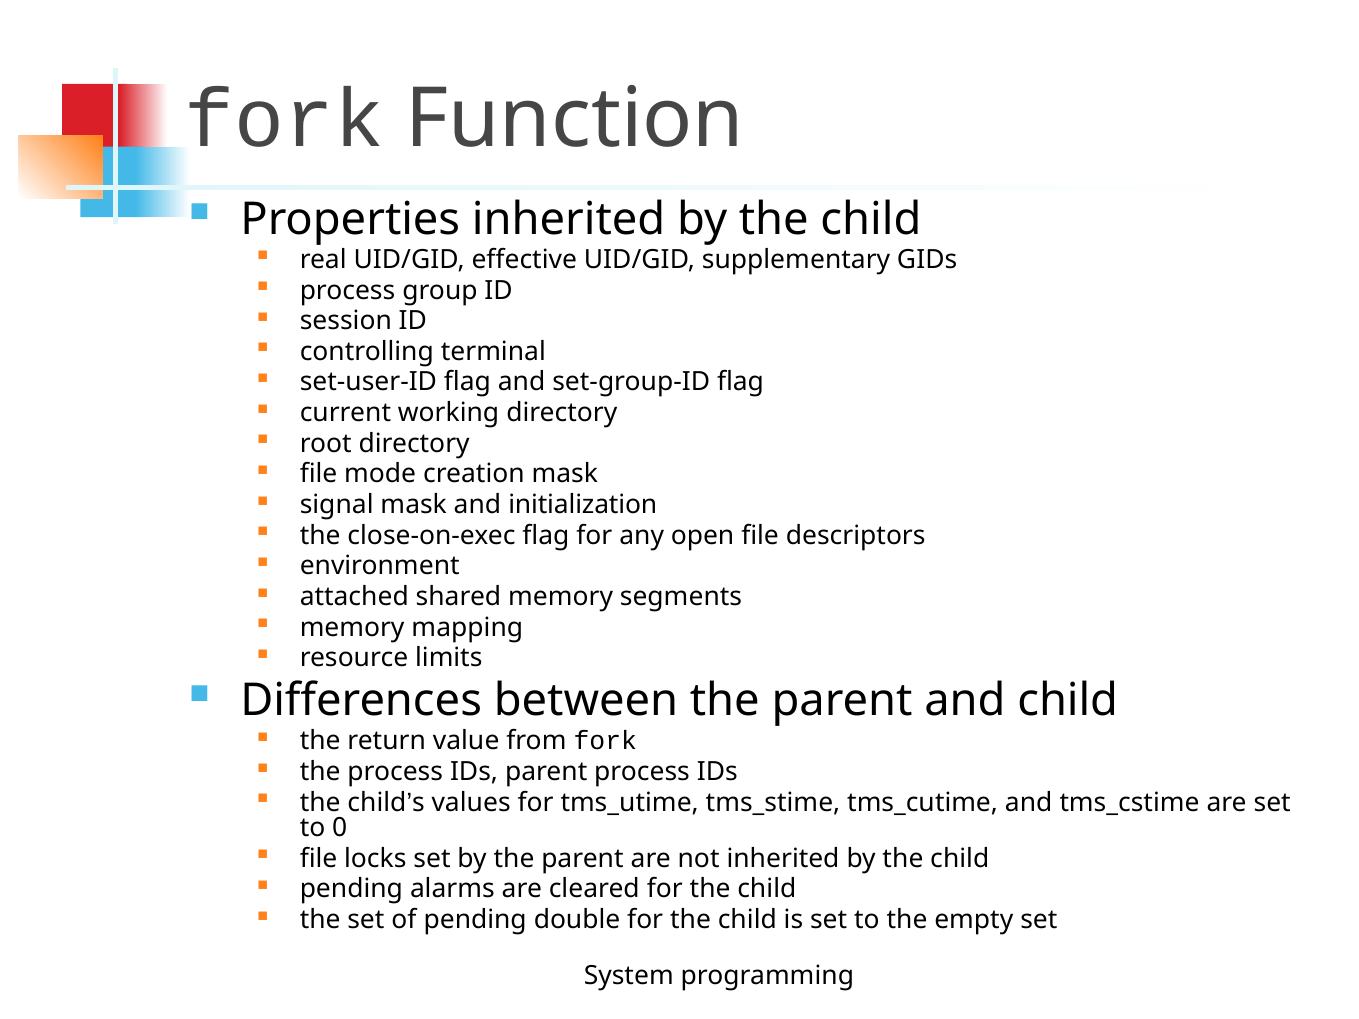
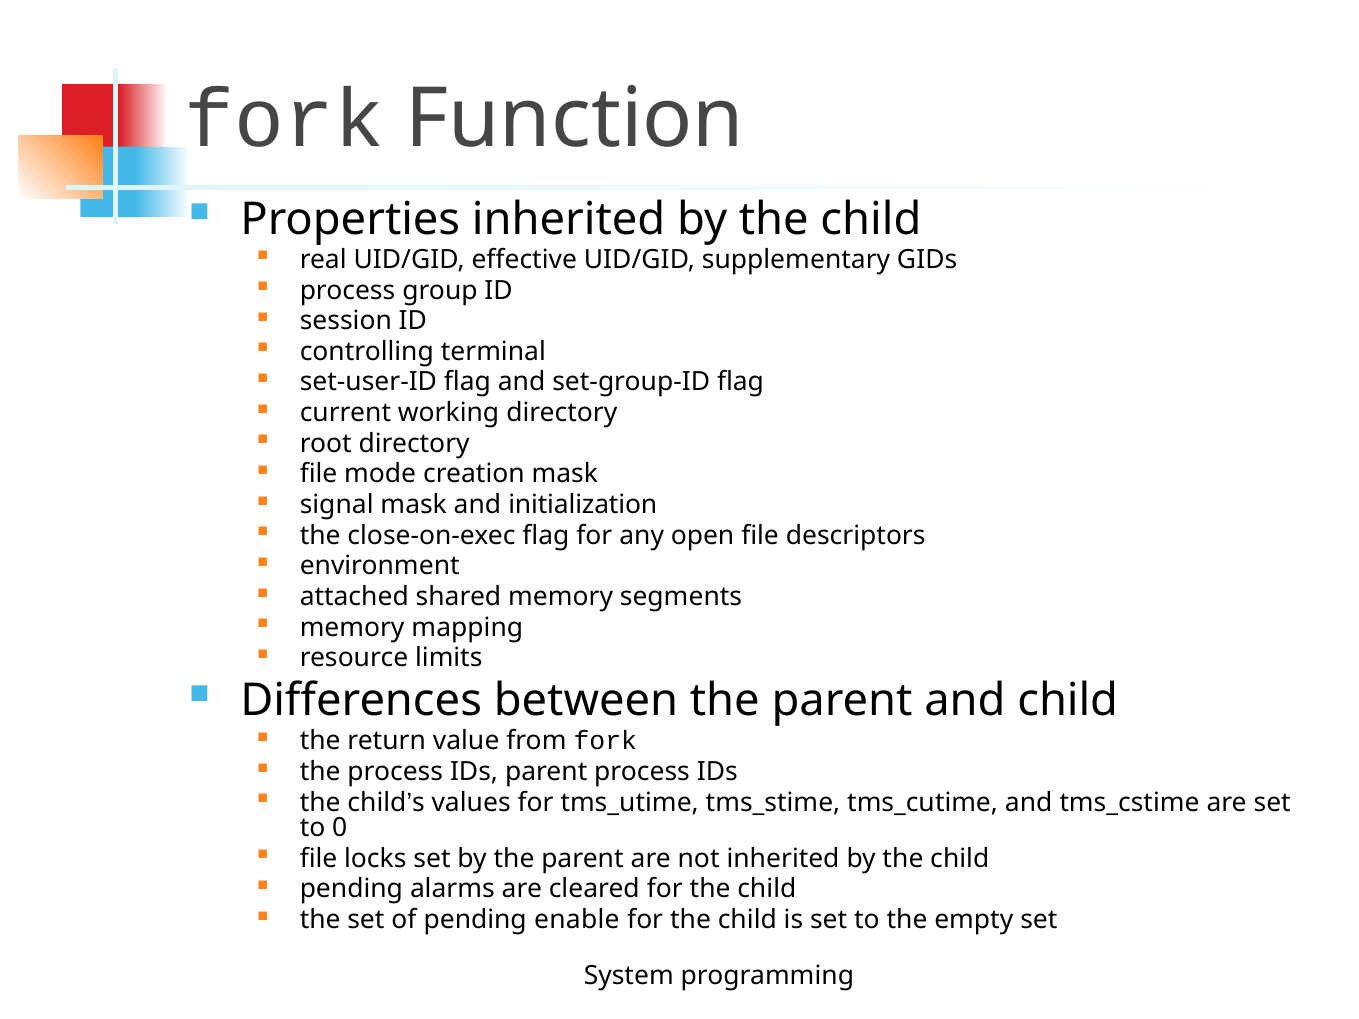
double: double -> enable
